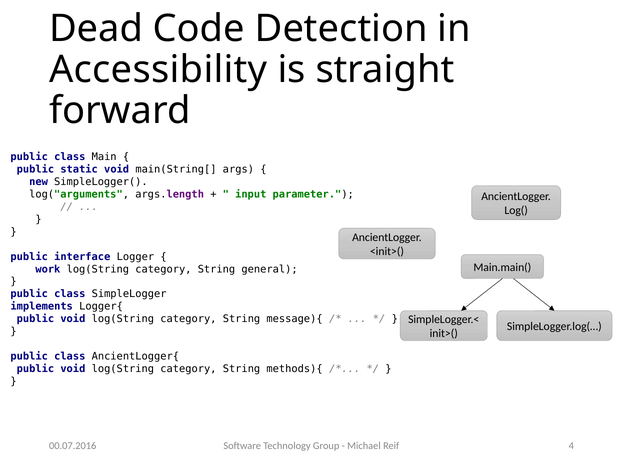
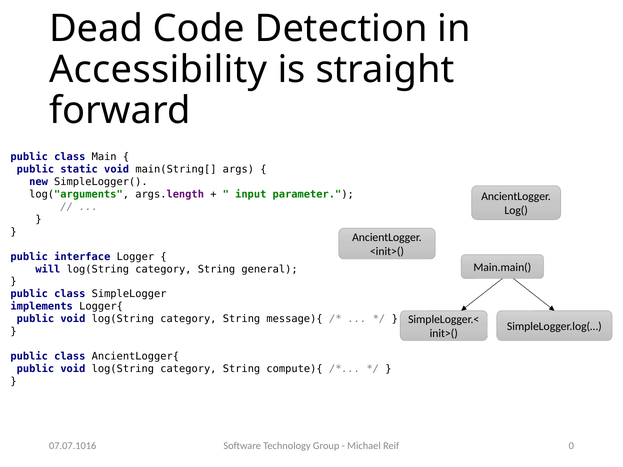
work: work -> will
methods){: methods){ -> compute){
4: 4 -> 0
00.07.2016: 00.07.2016 -> 07.07.1016
